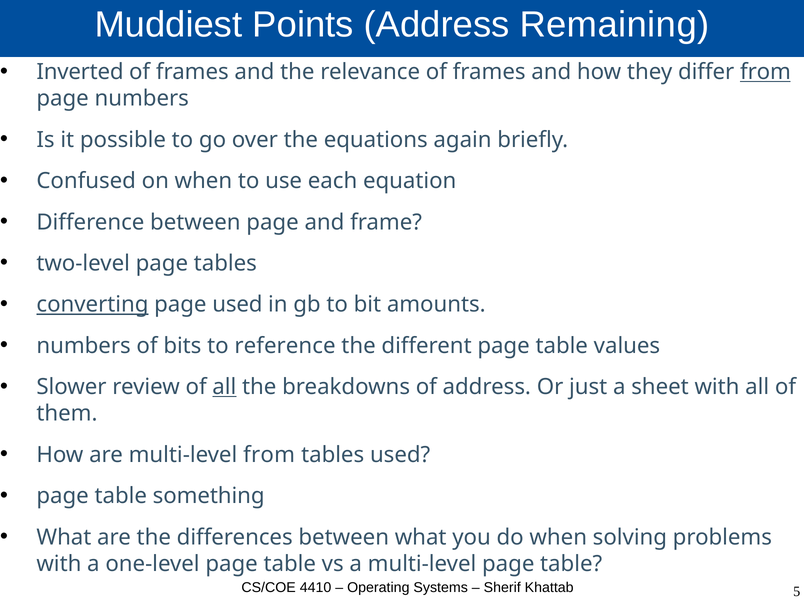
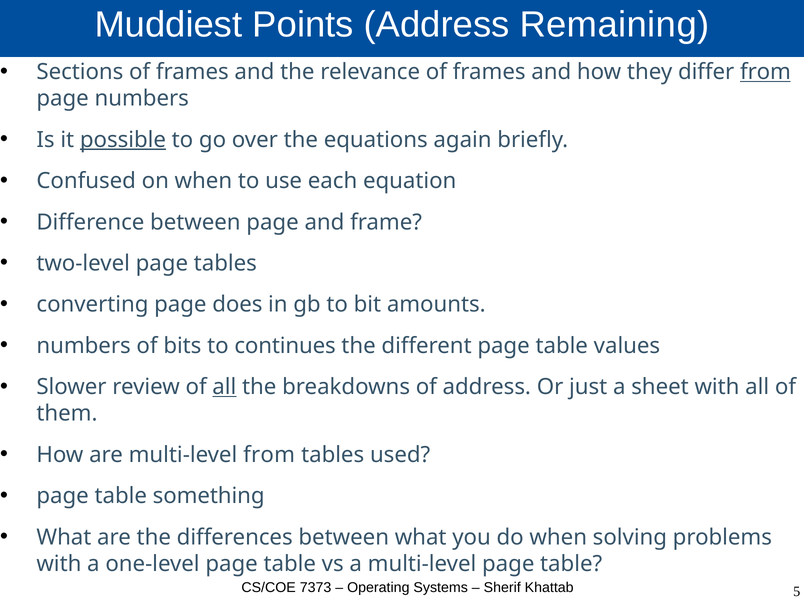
Inverted: Inverted -> Sections
possible underline: none -> present
converting underline: present -> none
page used: used -> does
reference: reference -> continues
4410: 4410 -> 7373
